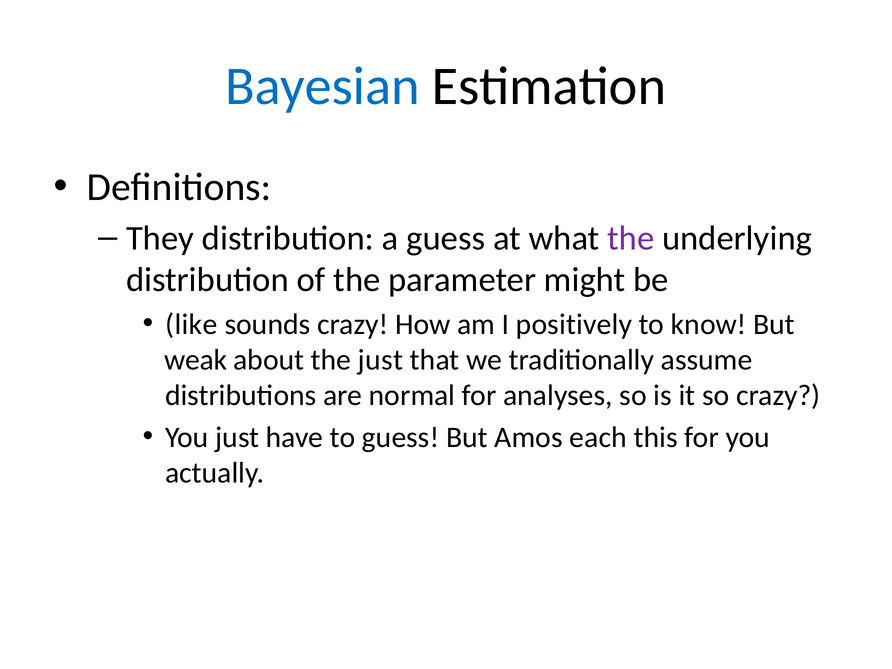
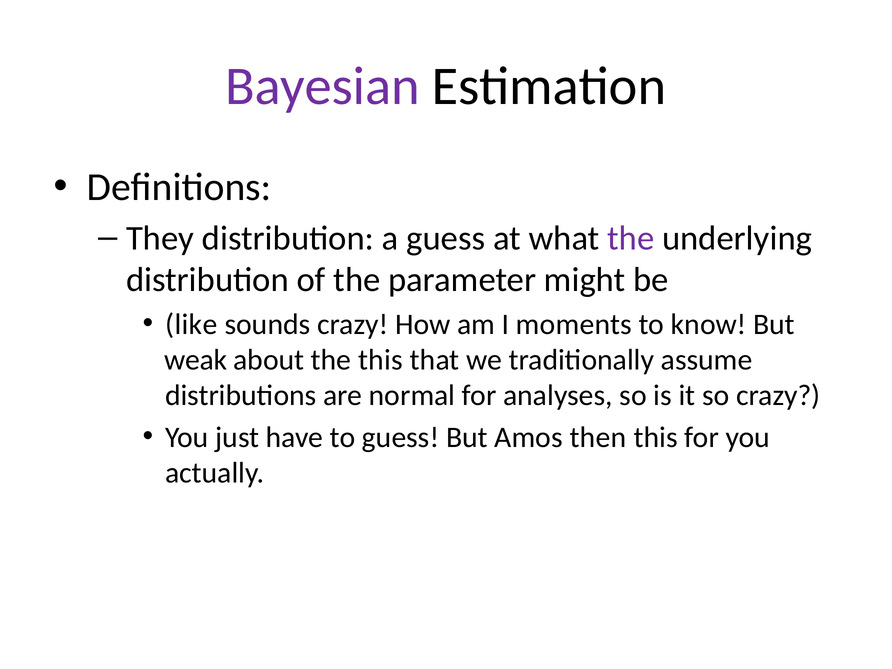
Bayesian colour: blue -> purple
positively: positively -> moments
the just: just -> this
each: each -> then
